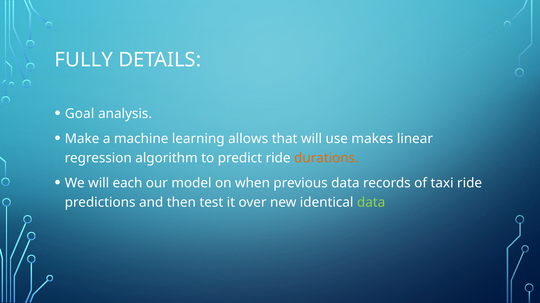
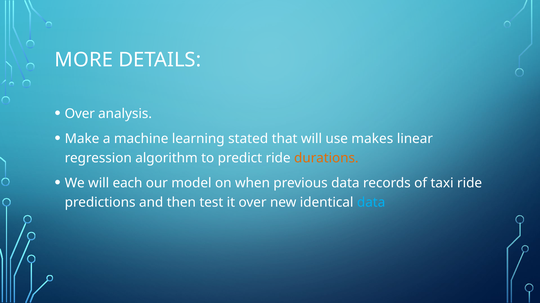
FULLY: FULLY -> MORE
Goal at (80, 114): Goal -> Over
allows: allows -> stated
data at (371, 203) colour: light green -> light blue
